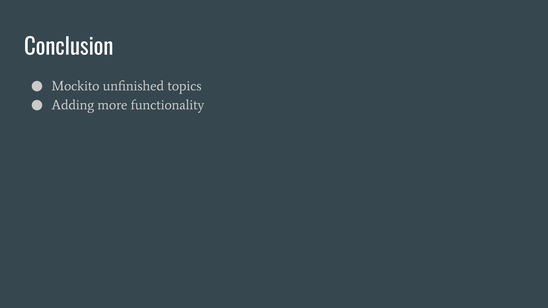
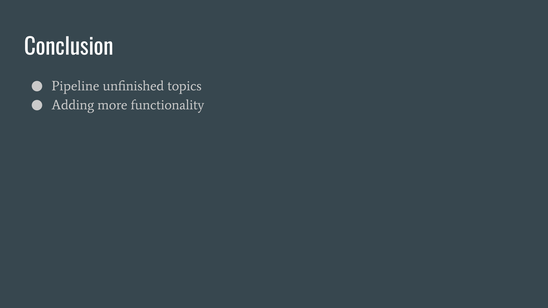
Mockito: Mockito -> Pipeline
